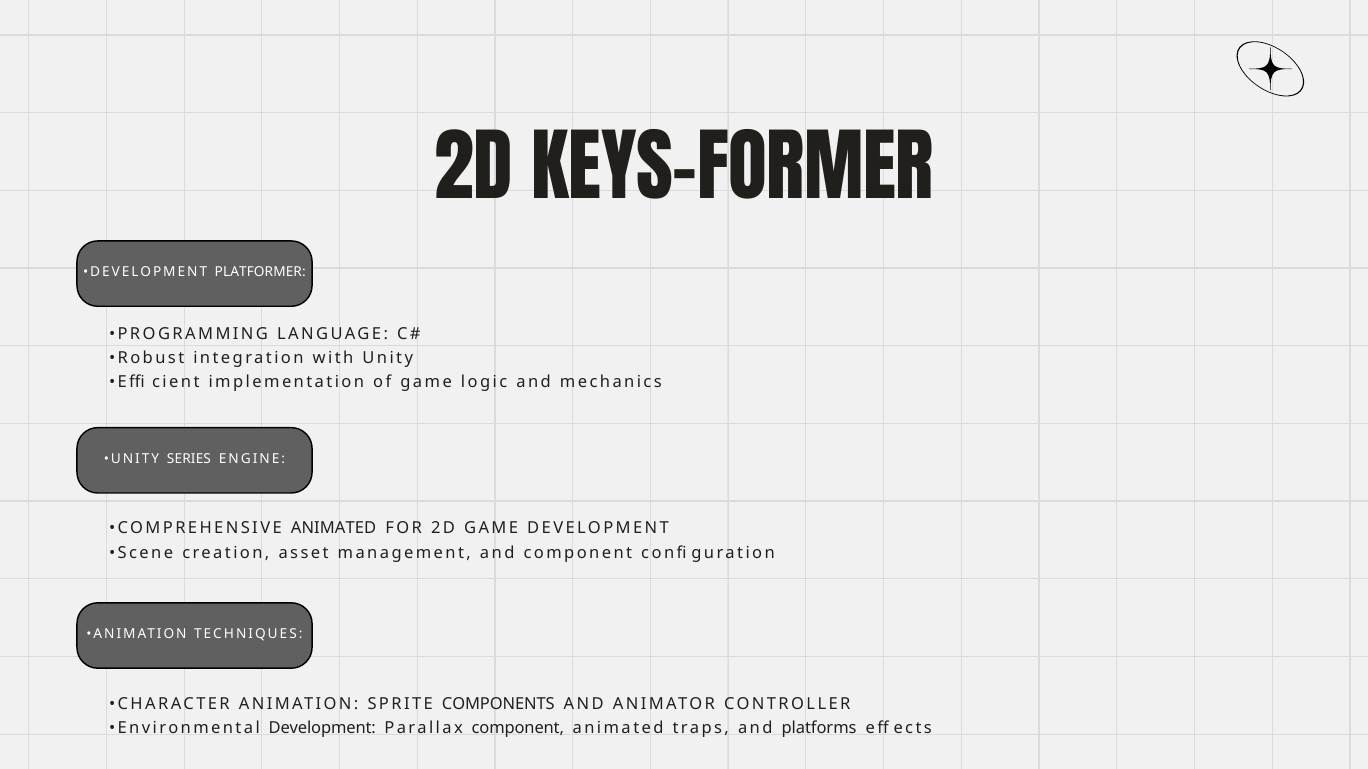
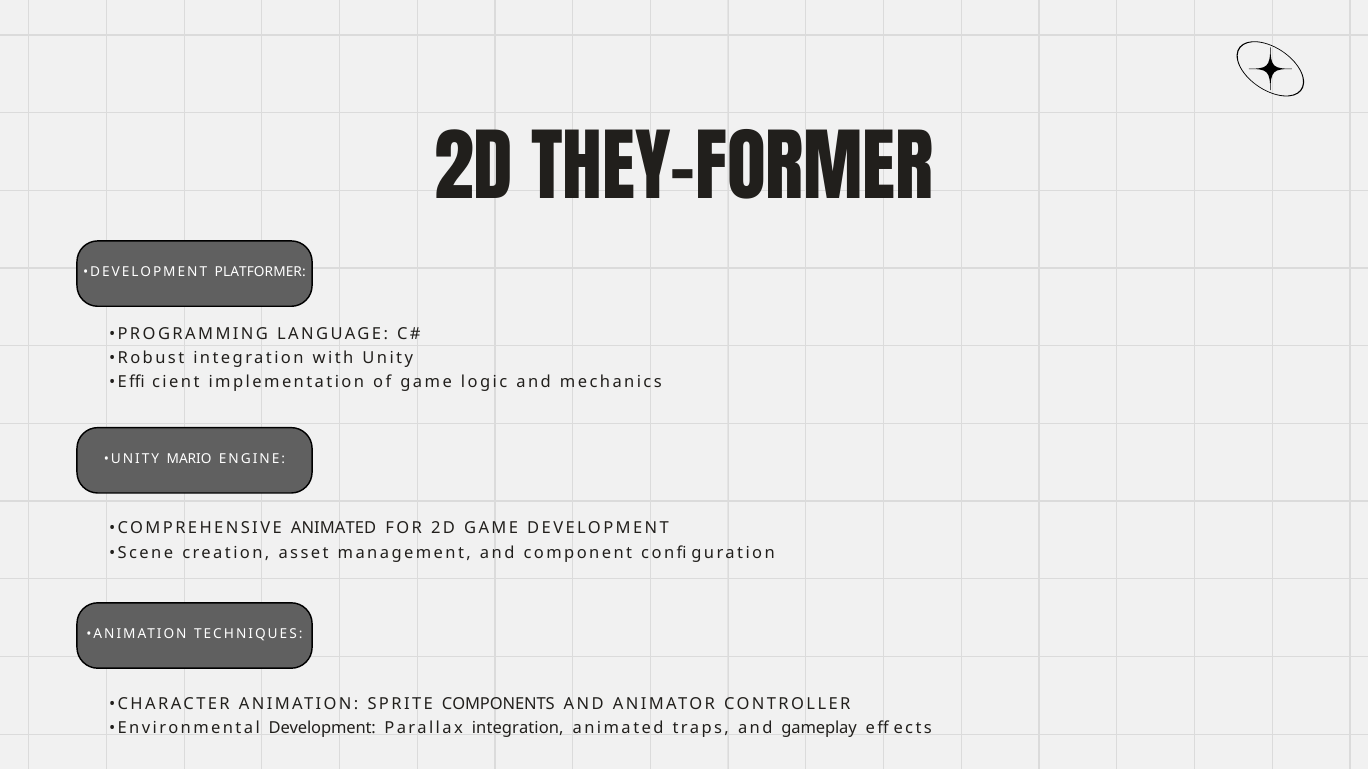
KEYS-FORMER: KEYS-FORMER -> THEY-FORMER
SERIES: SERIES -> MARIO
Parallax component: component -> integration
platforms: platforms -> gameplay
